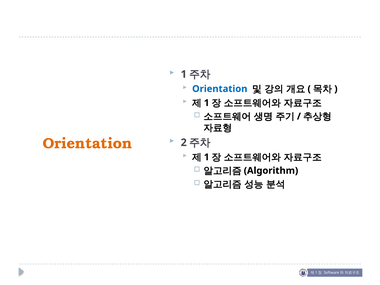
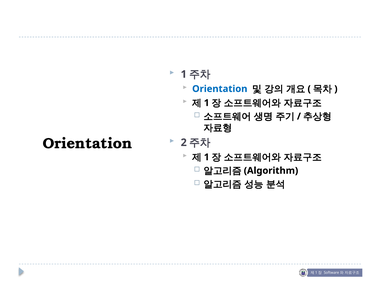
Orientation at (87, 144) colour: orange -> black
